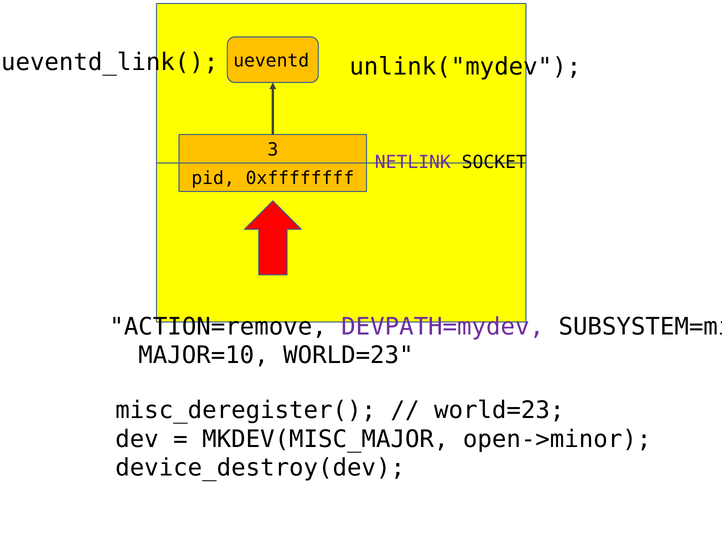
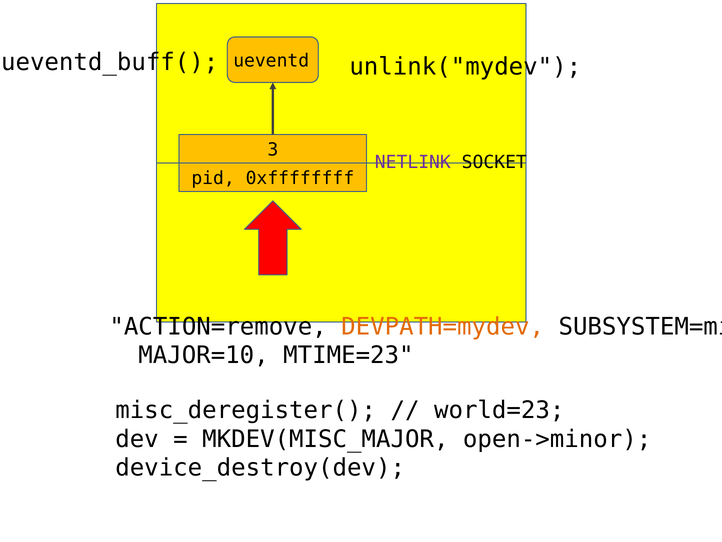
ueventd_link(: ueventd_link( -> ueventd_buff(
DEVPATH=mydev colour: purple -> orange
MAJOR=10 WORLD=23: WORLD=23 -> MTIME=23
